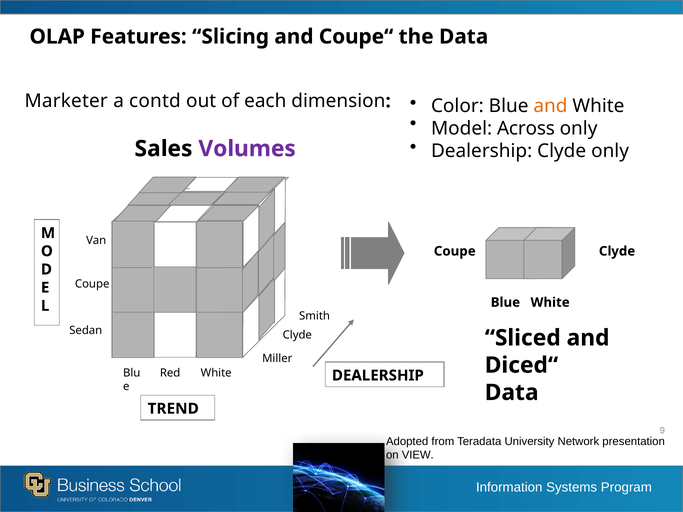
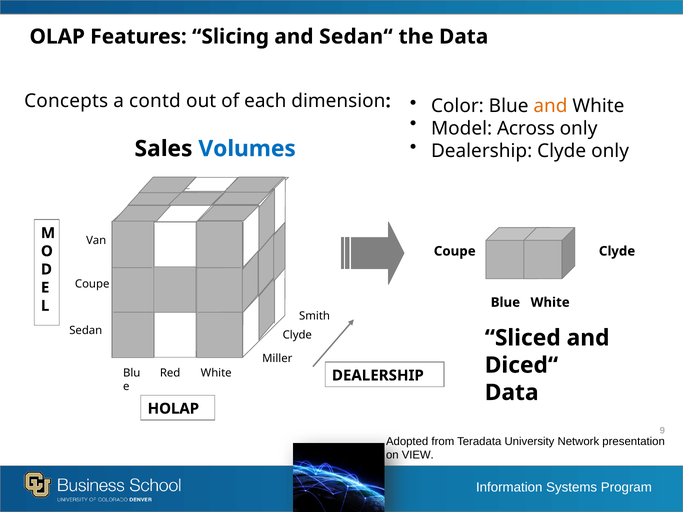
Coupe“: Coupe“ -> Sedan“
Marketer: Marketer -> Concepts
Volumes colour: purple -> blue
TREND: TREND -> HOLAP
